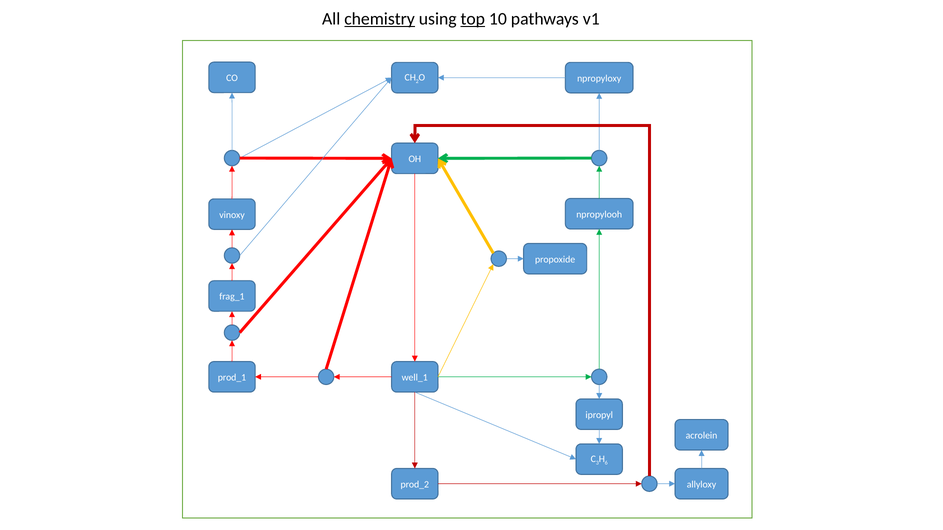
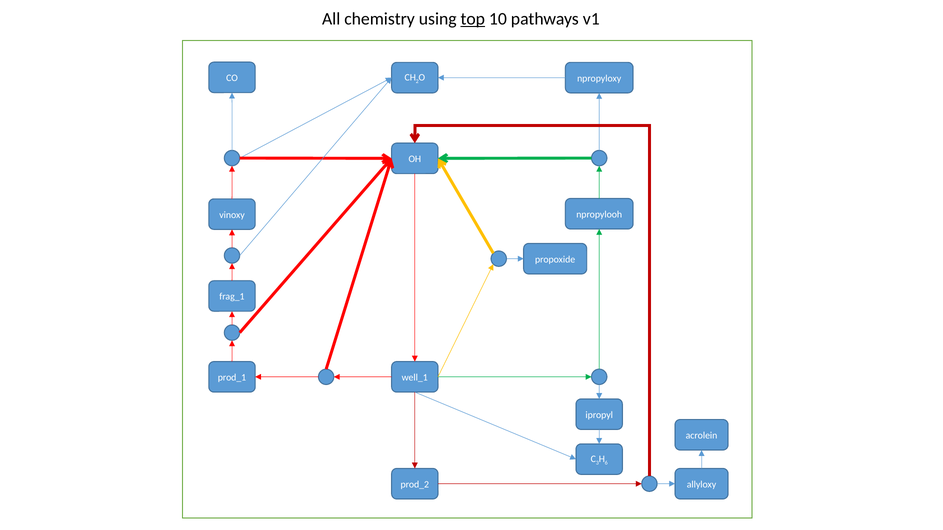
chemistry underline: present -> none
